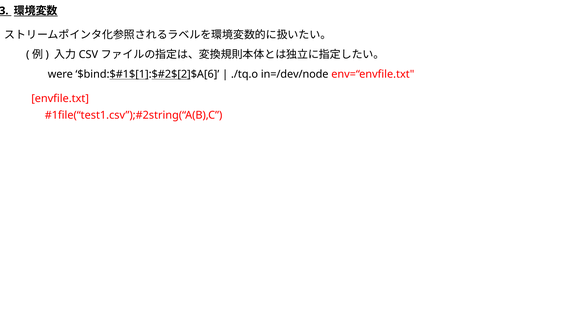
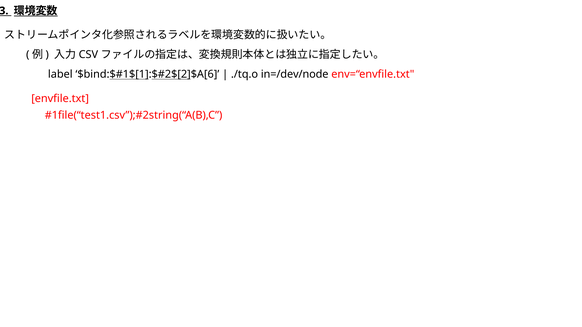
were: were -> label
